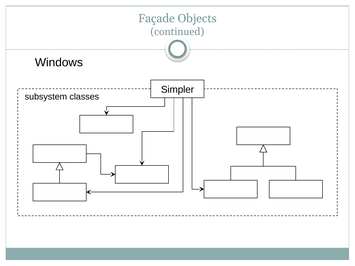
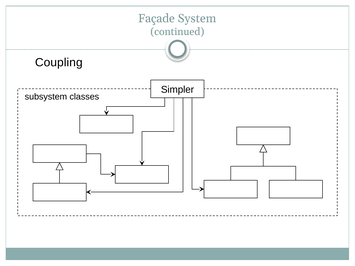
Objects: Objects -> System
Windows: Windows -> Coupling
